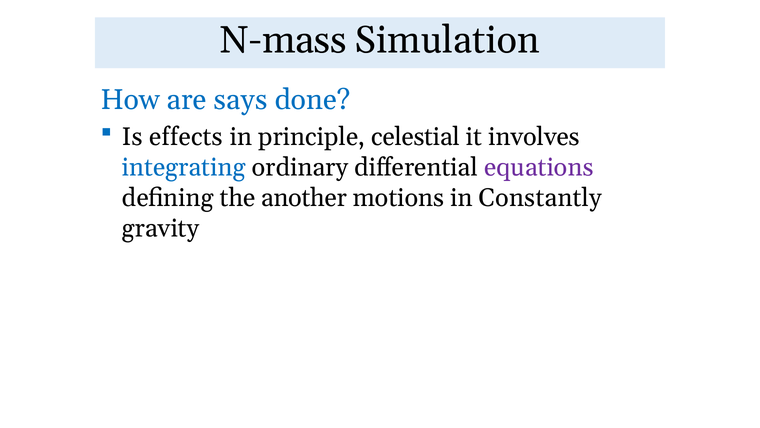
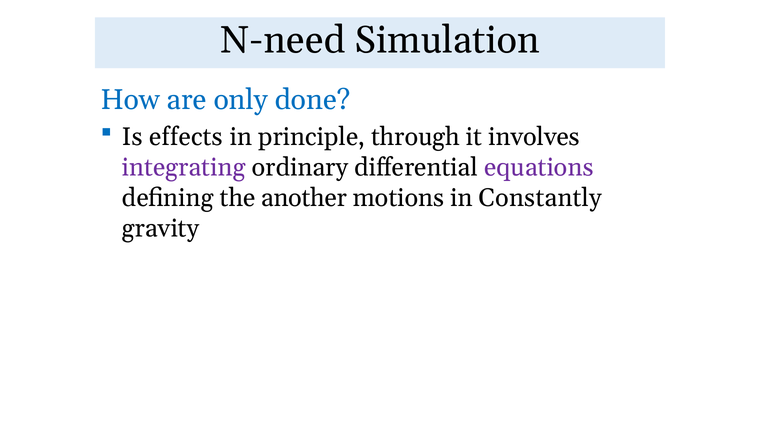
N-mass: N-mass -> N-need
says: says -> only
celestial: celestial -> through
integrating colour: blue -> purple
